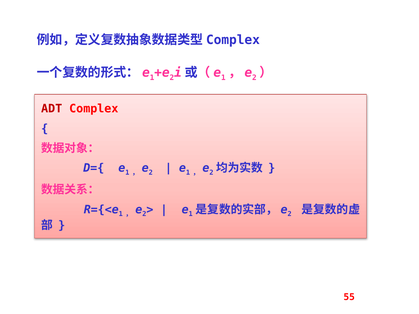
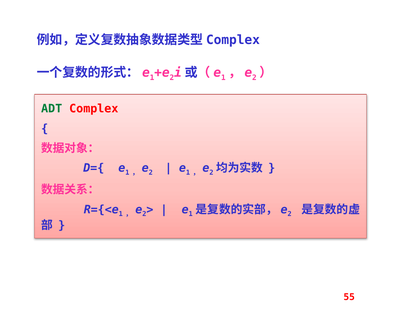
ADT colour: red -> green
